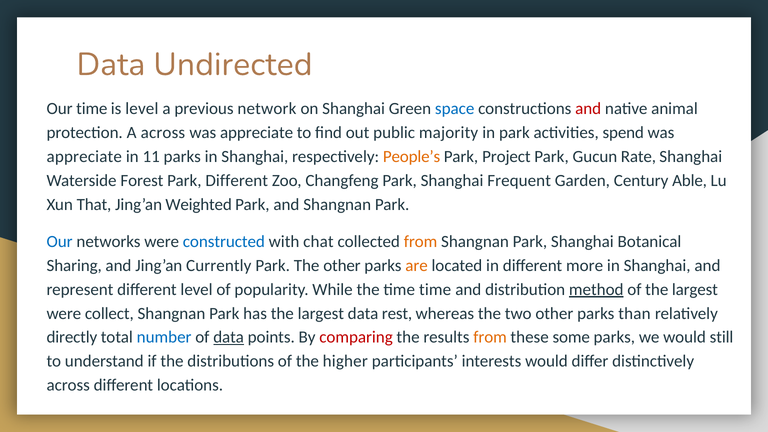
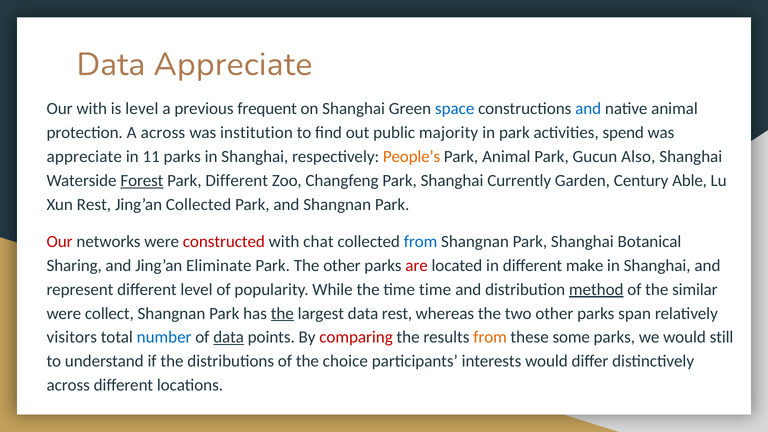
Data Undirected: Undirected -> Appreciate
Our time: time -> with
network: network -> frequent
and at (588, 109) colour: red -> blue
appreciate at (257, 133): appreciate -> institution
Park Project: Project -> Animal
Rate: Rate -> Also
Forest underline: none -> present
Frequent: Frequent -> Currently
Xun That: That -> Rest
Jing’an Weighted: Weighted -> Collected
Our at (60, 241) colour: blue -> red
constructed colour: blue -> red
from at (421, 241) colour: orange -> blue
Currently: Currently -> Eliminate
are colour: orange -> red
more: more -> make
of the largest: largest -> similar
the at (282, 313) underline: none -> present
than: than -> span
directly: directly -> visitors
higher: higher -> choice
